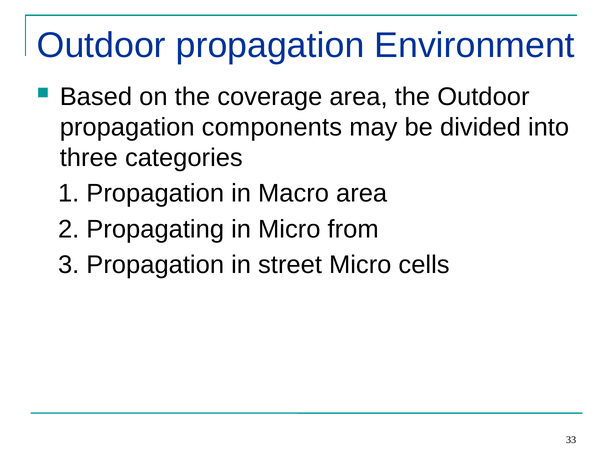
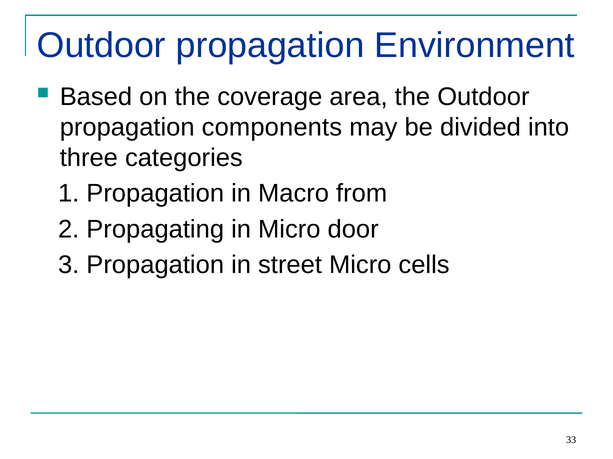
Macro area: area -> from
from: from -> door
